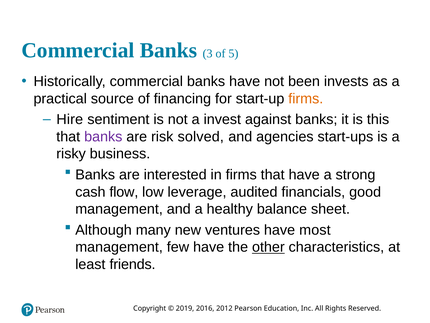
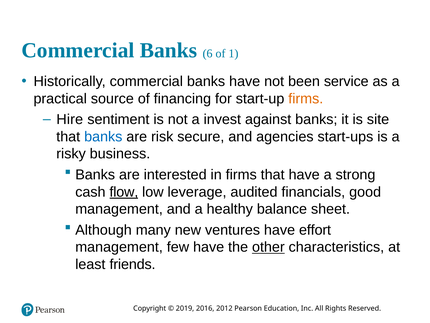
3: 3 -> 6
5: 5 -> 1
invests: invests -> service
this: this -> site
banks at (103, 136) colour: purple -> blue
solved: solved -> secure
flow underline: none -> present
most: most -> effort
